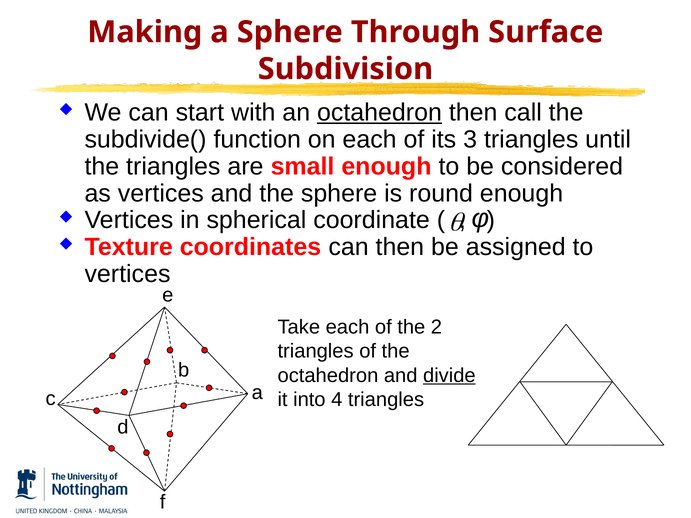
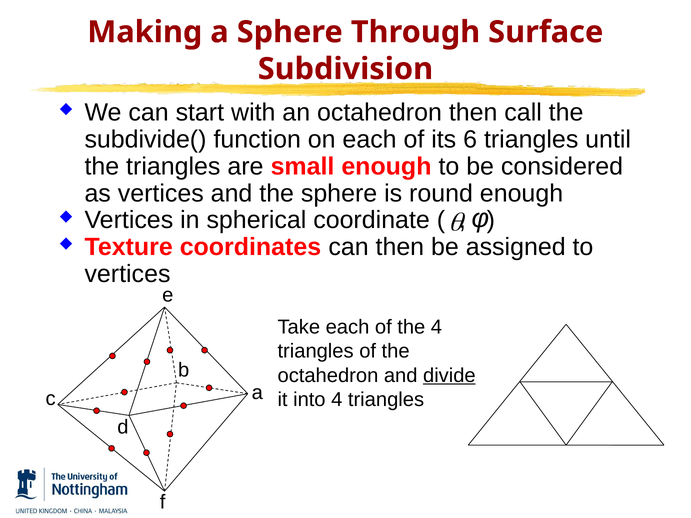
octahedron at (380, 113) underline: present -> none
3: 3 -> 6
the 2: 2 -> 4
